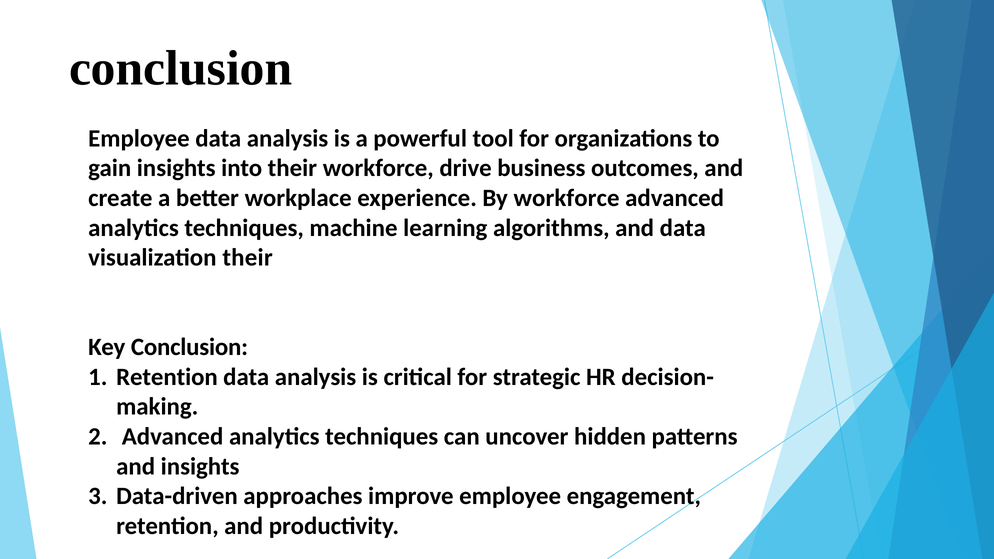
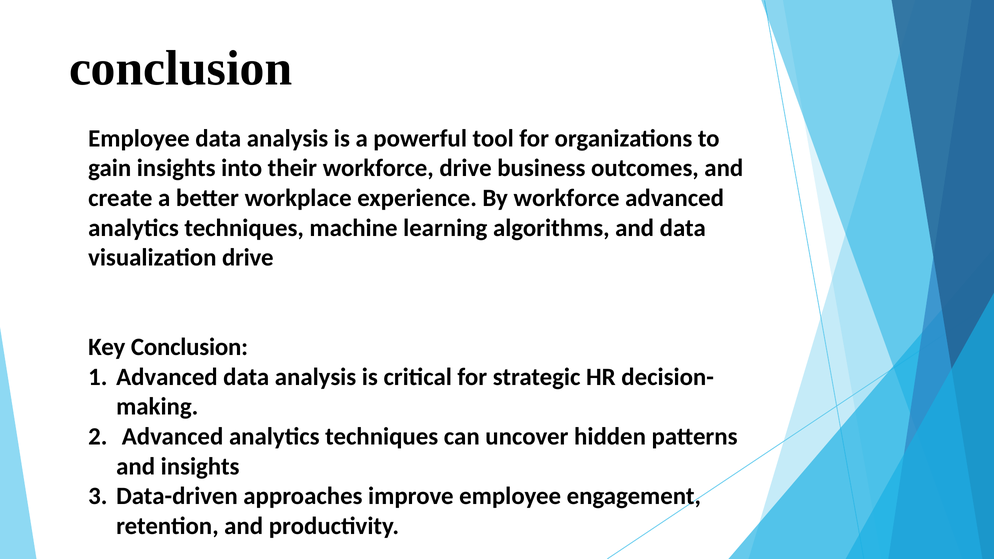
visualization their: their -> drive
Retention at (167, 377): Retention -> Advanced
